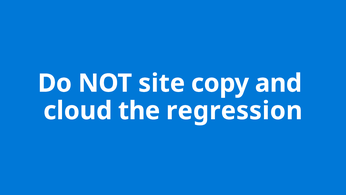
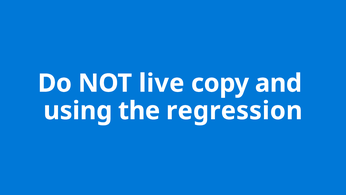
site: site -> live
cloud: cloud -> using
